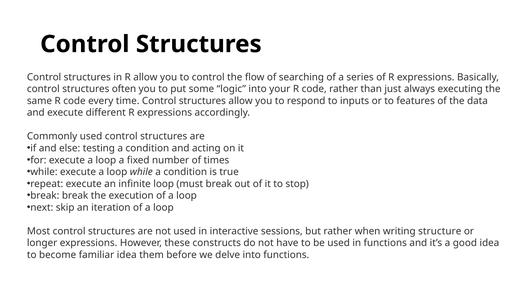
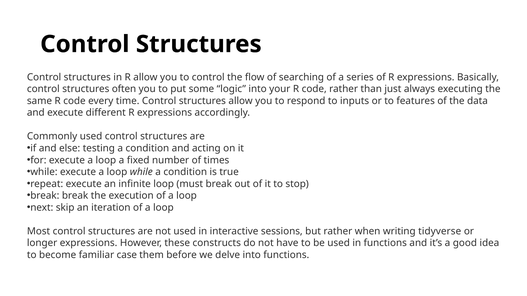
structure: structure -> tidyverse
familiar idea: idea -> case
